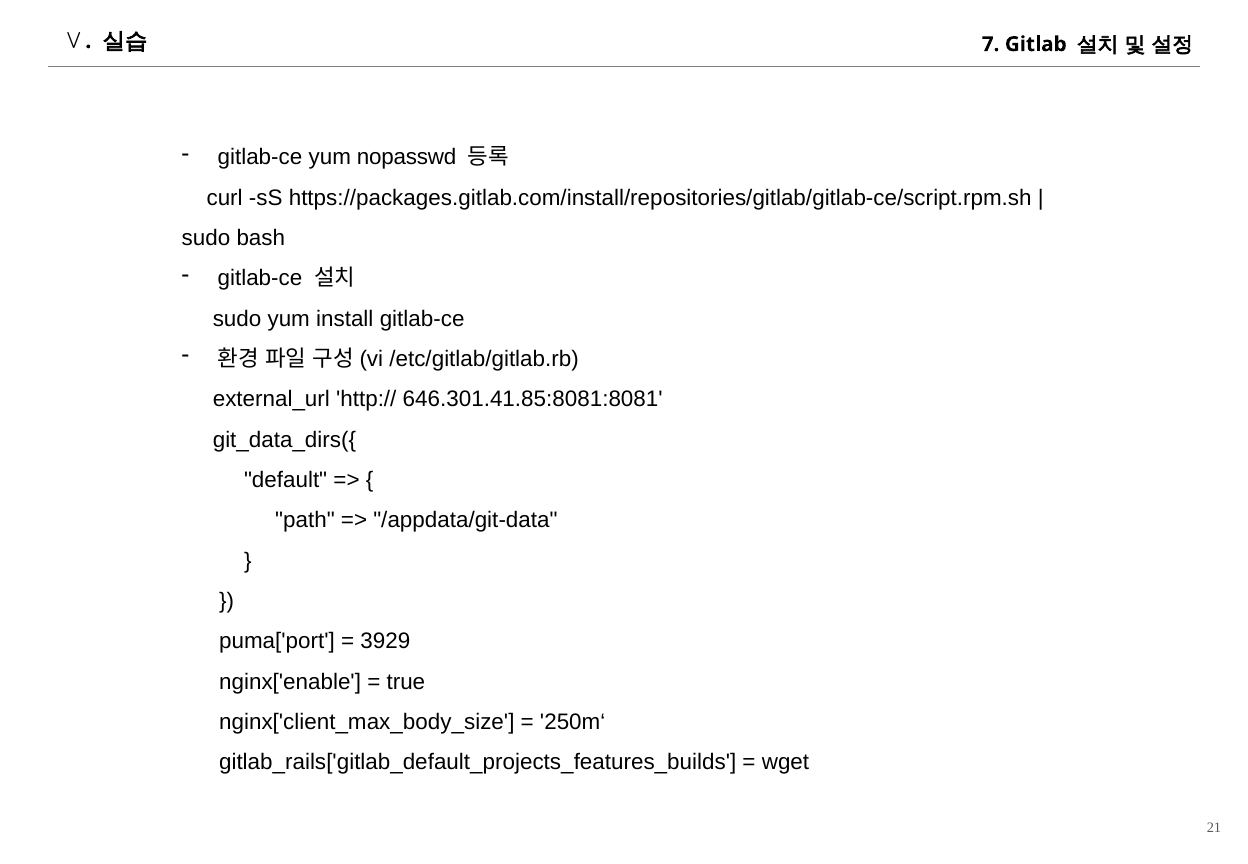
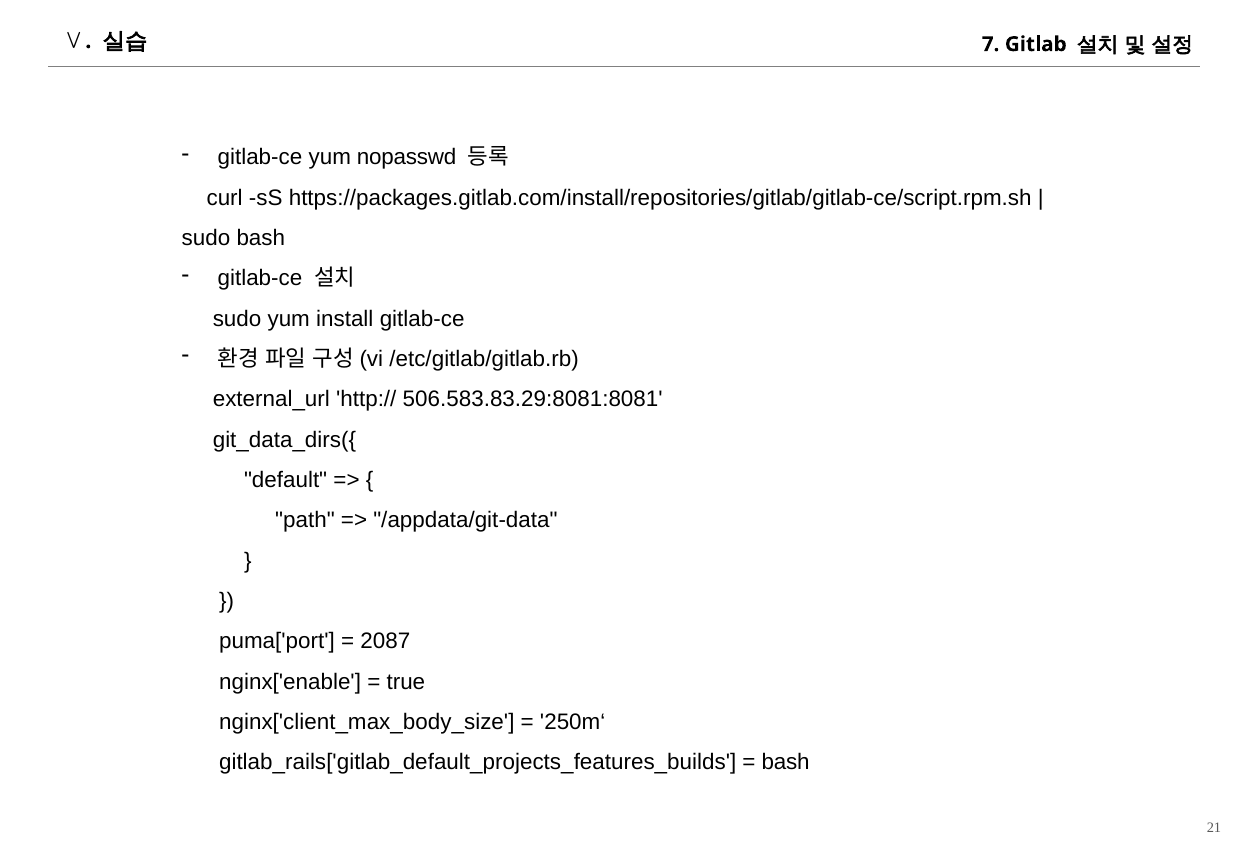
646.301.41.85:8081:8081: 646.301.41.85:8081:8081 -> 506.583.83.29:8081:8081
3929: 3929 -> 2087
wget at (785, 762): wget -> bash
